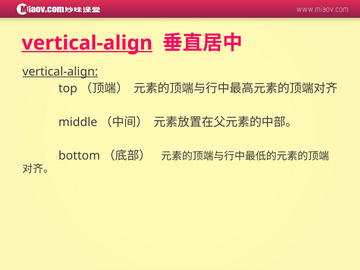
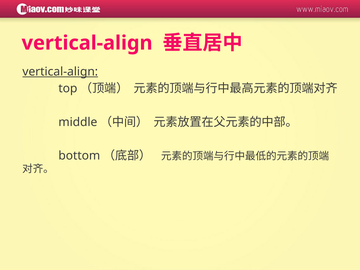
vertical-align at (87, 43) underline: present -> none
